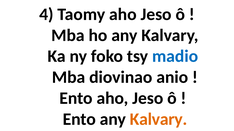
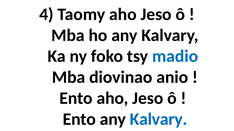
Kalvary at (159, 120) colour: orange -> blue
